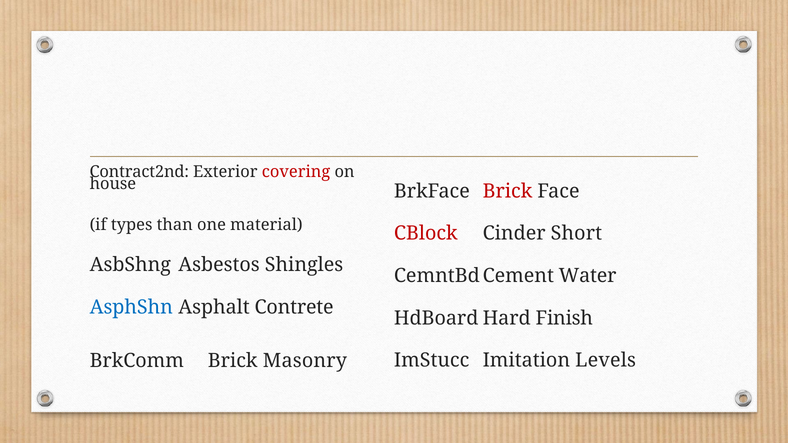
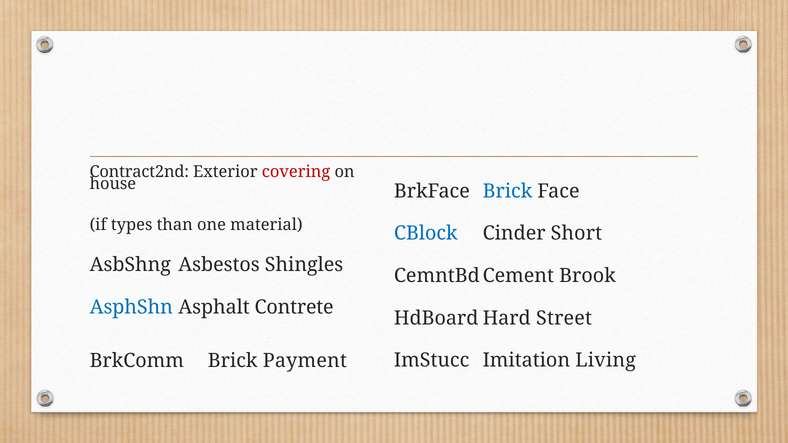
Brick at (507, 191) colour: red -> blue
CBlock colour: red -> blue
Water: Water -> Brook
Finish: Finish -> Street
Levels: Levels -> Living
Masonry: Masonry -> Payment
